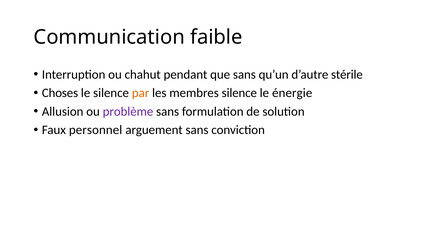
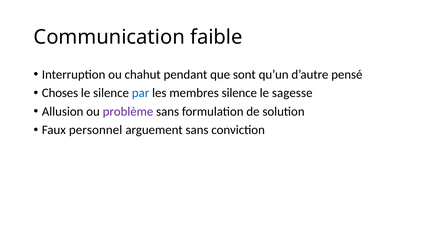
que sans: sans -> sont
stérile: stérile -> pensé
par colour: orange -> blue
énergie: énergie -> sagesse
